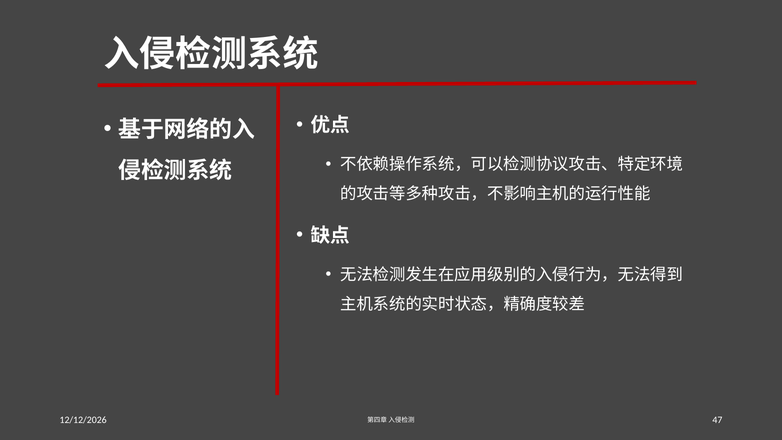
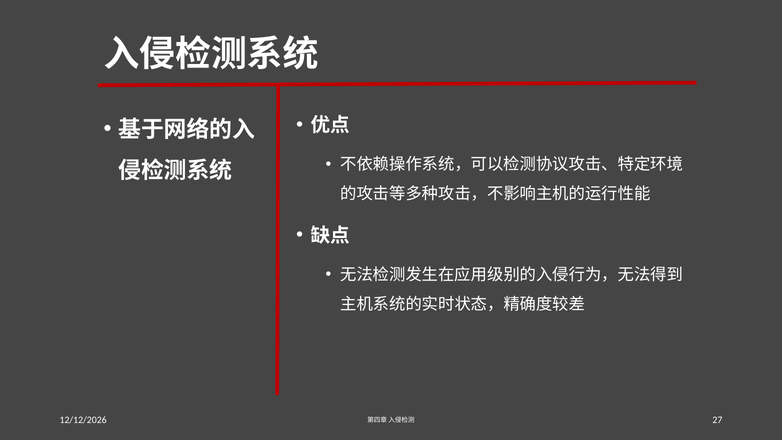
47: 47 -> 27
